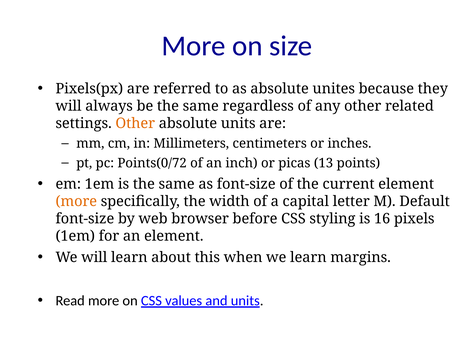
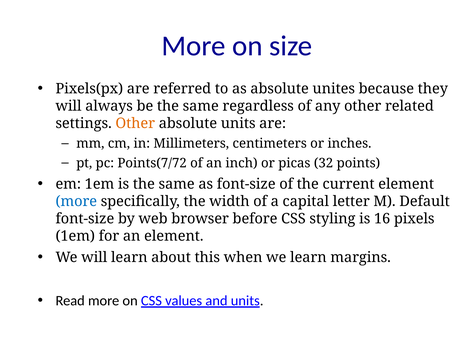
Points(0/72: Points(0/72 -> Points(7/72
13: 13 -> 32
more at (76, 202) colour: orange -> blue
